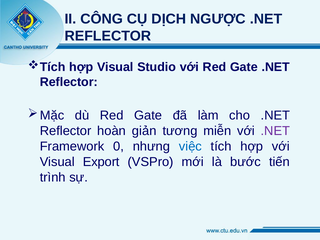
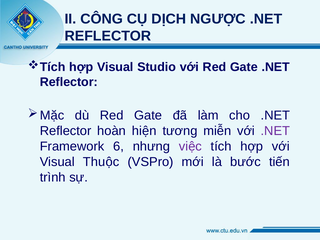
giản: giản -> hiện
0: 0 -> 6
việc colour: blue -> purple
Export: Export -> Thuộc
